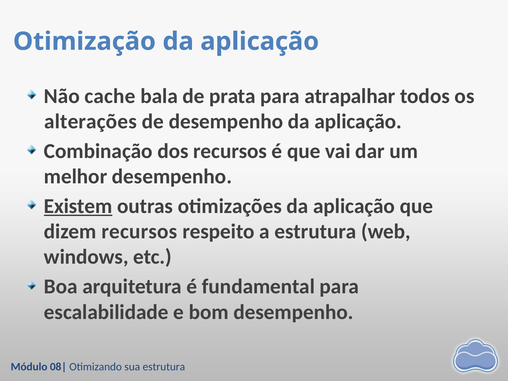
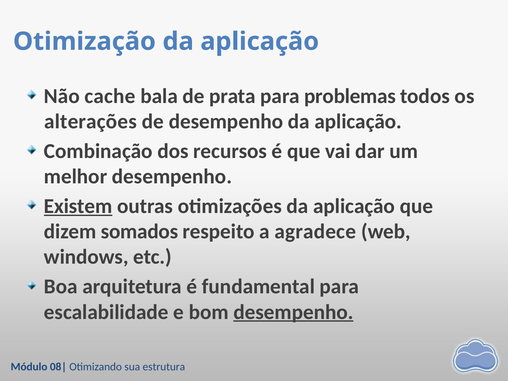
atrapalhar: atrapalhar -> problemas
dizem recursos: recursos -> somados
a estrutura: estrutura -> agradece
desempenho at (293, 312) underline: none -> present
